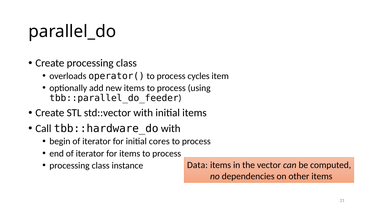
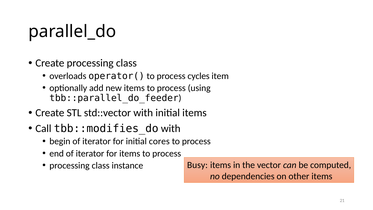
tbb::hardware_do: tbb::hardware_do -> tbb::modifies_do
Data: Data -> Busy
